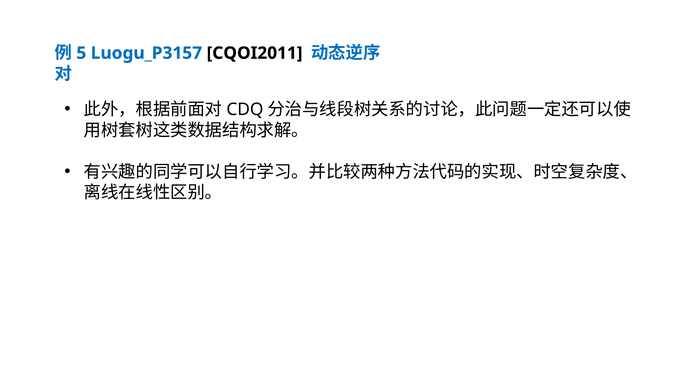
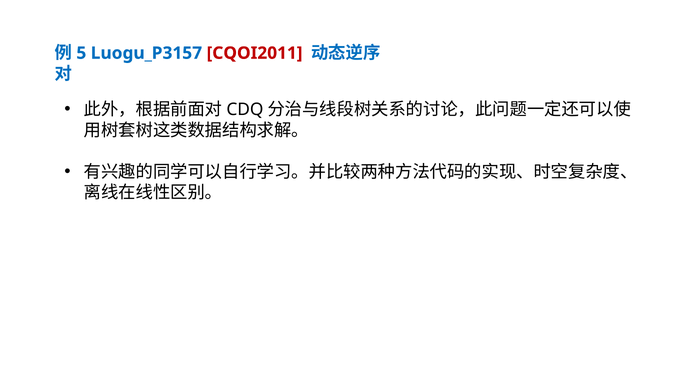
CQOI2011 colour: black -> red
